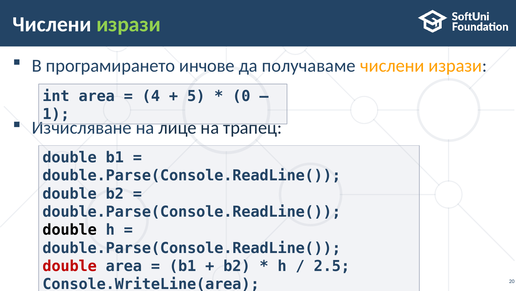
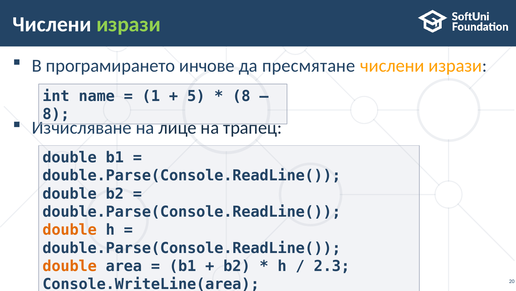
получаваме: получаваме -> пресмятане
int area: area -> name
4: 4 -> 1
0 at (241, 96): 0 -> 8
1 at (56, 114): 1 -> 8
double at (70, 229) colour: black -> orange
double at (70, 266) colour: red -> orange
2.5: 2.5 -> 2.3
